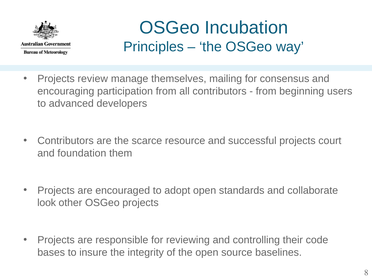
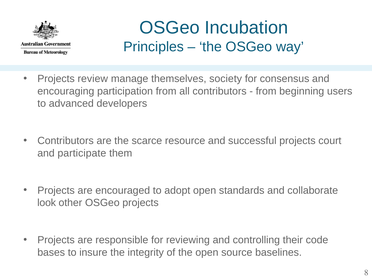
mailing: mailing -> society
foundation: foundation -> participate
